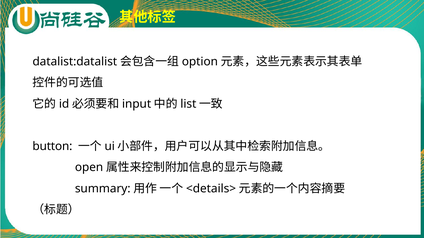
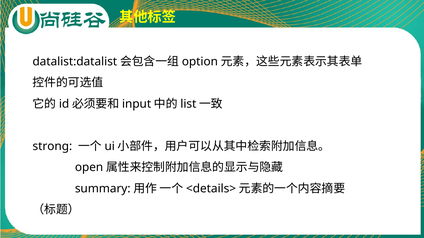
button: button -> strong
